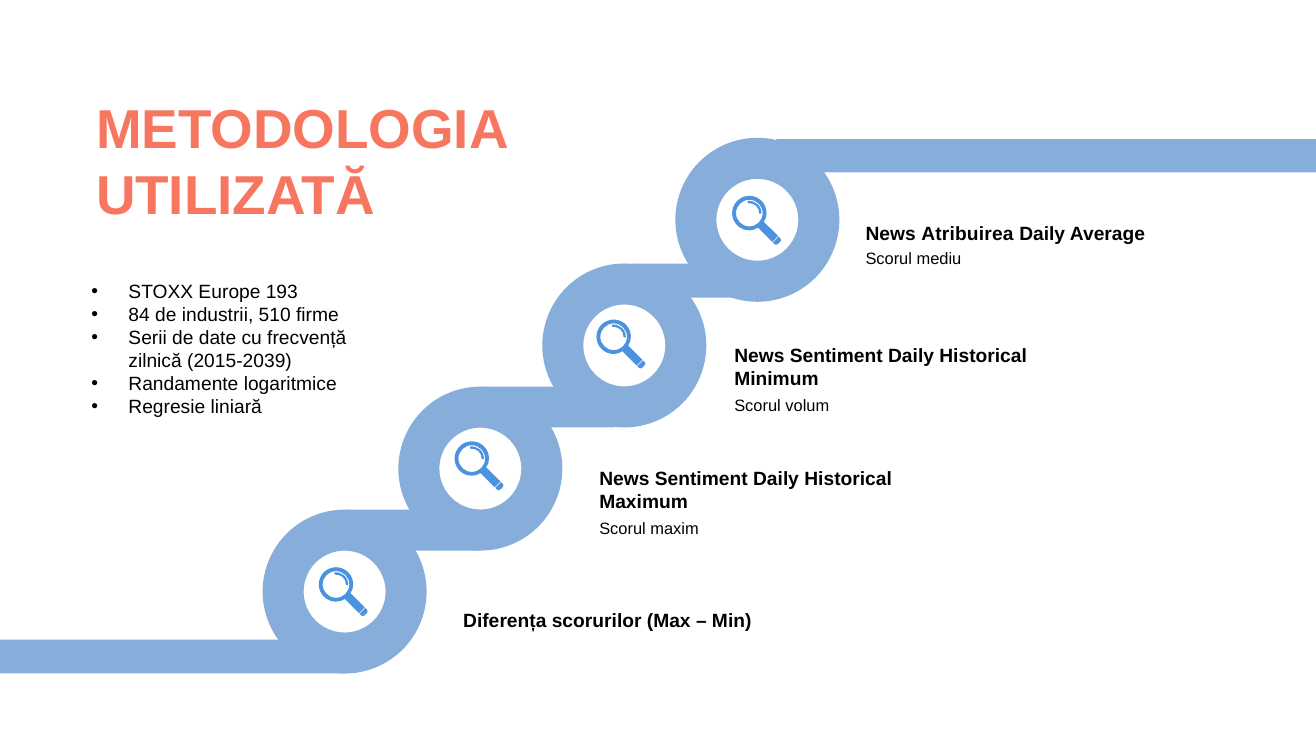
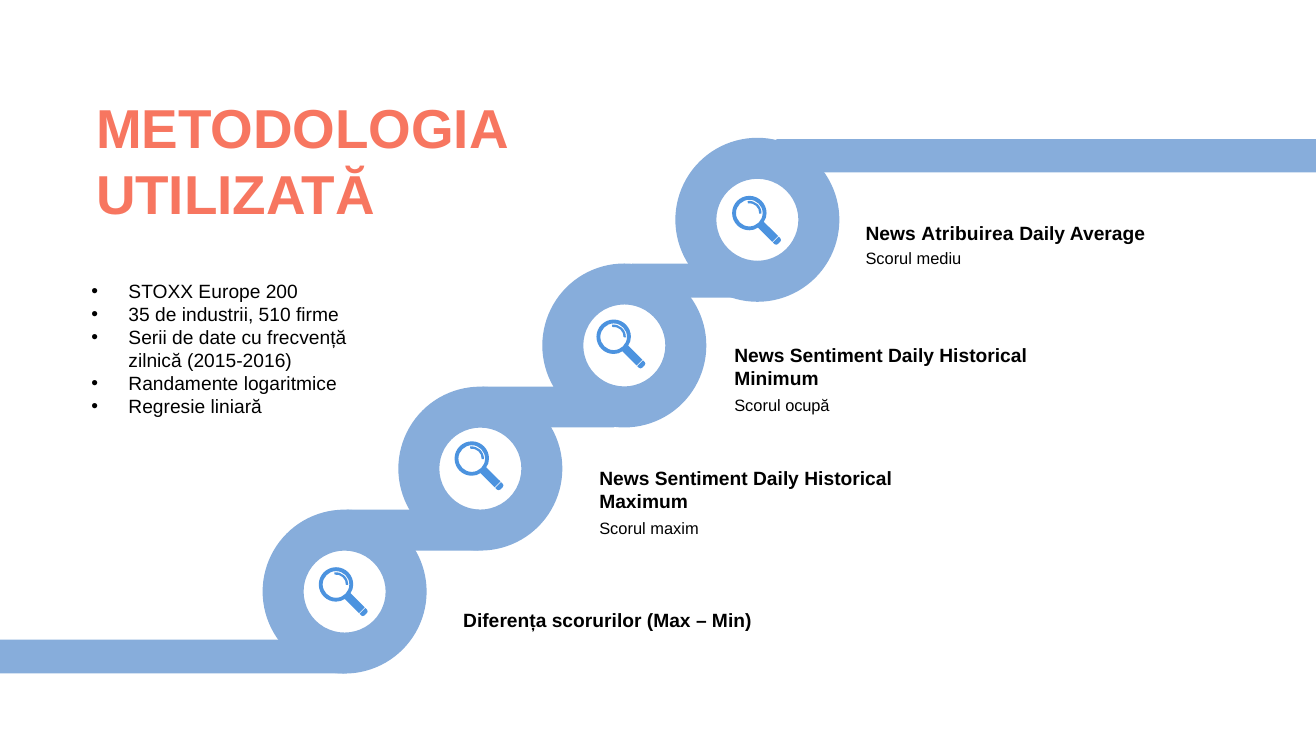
193: 193 -> 200
84: 84 -> 35
2015-2039: 2015-2039 -> 2015-2016
volum: volum -> ocupă
